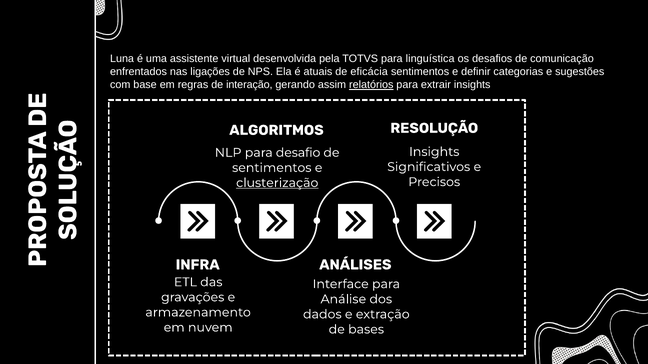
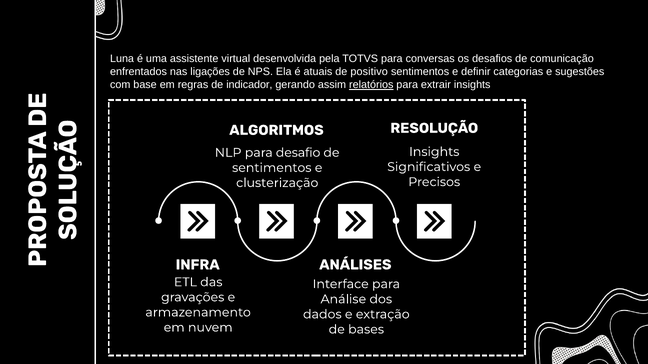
linguística: linguística -> conversas
eficácia: eficácia -> positivo
interação: interação -> indicador
clusterização underline: present -> none
